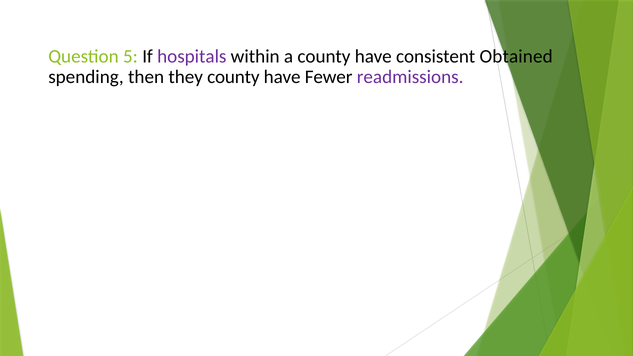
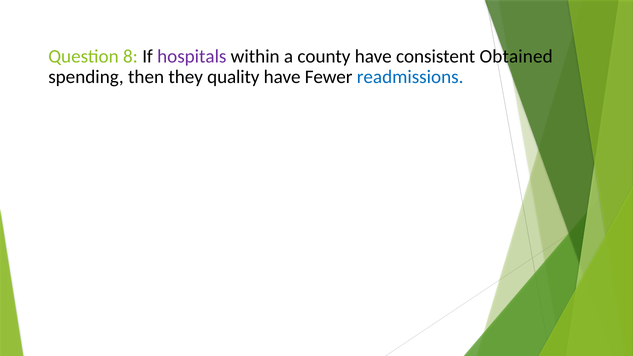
5: 5 -> 8
they county: county -> quality
readmissions colour: purple -> blue
